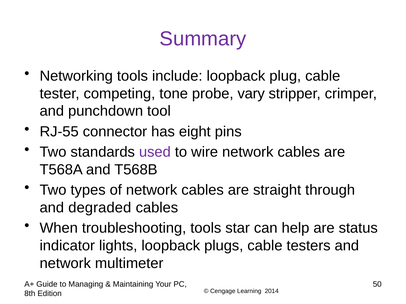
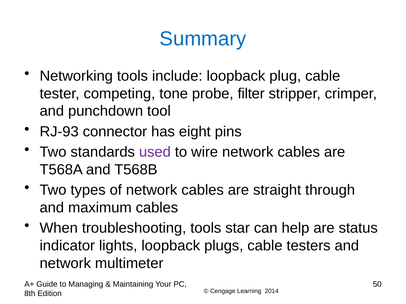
Summary colour: purple -> blue
vary: vary -> filter
RJ-55: RJ-55 -> RJ-93
degraded: degraded -> maximum
